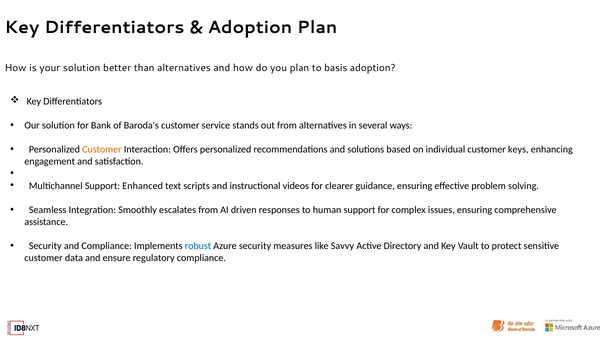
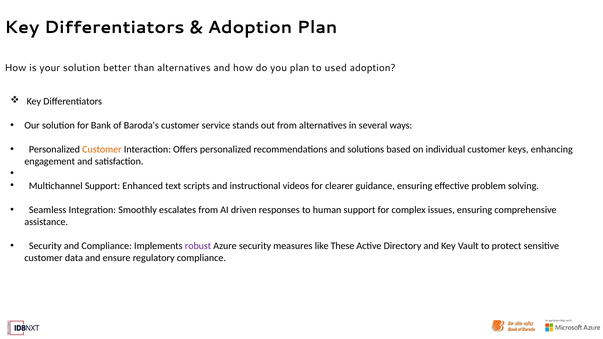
basis: basis -> used
robust colour: blue -> purple
Savvy: Savvy -> These
